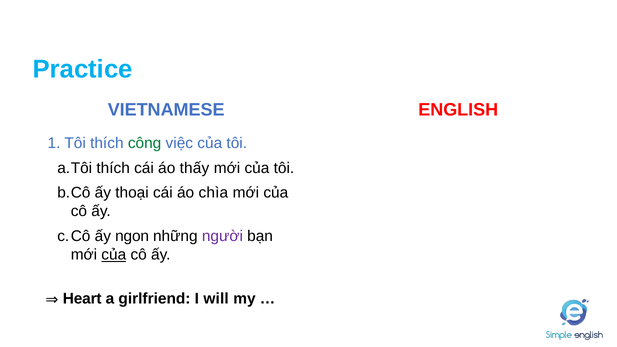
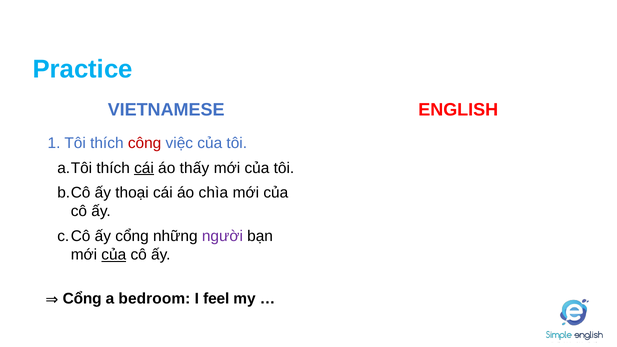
công colour: green -> red
cái at (144, 168) underline: none -> present
ấy ngon: ngon -> cổng
Heart at (82, 299): Heart -> Cổng
girlfriend: girlfriend -> bedroom
will: will -> feel
